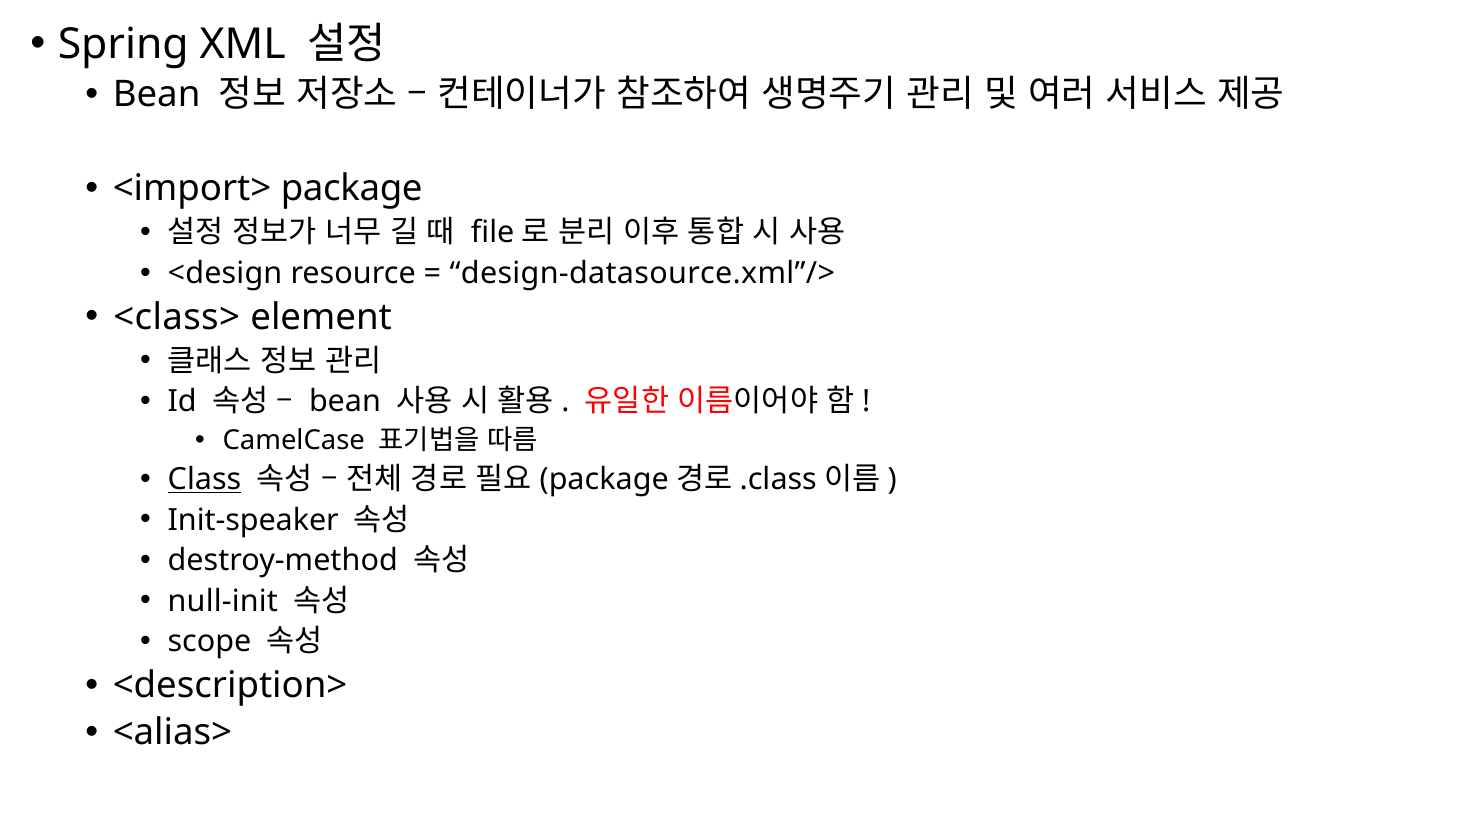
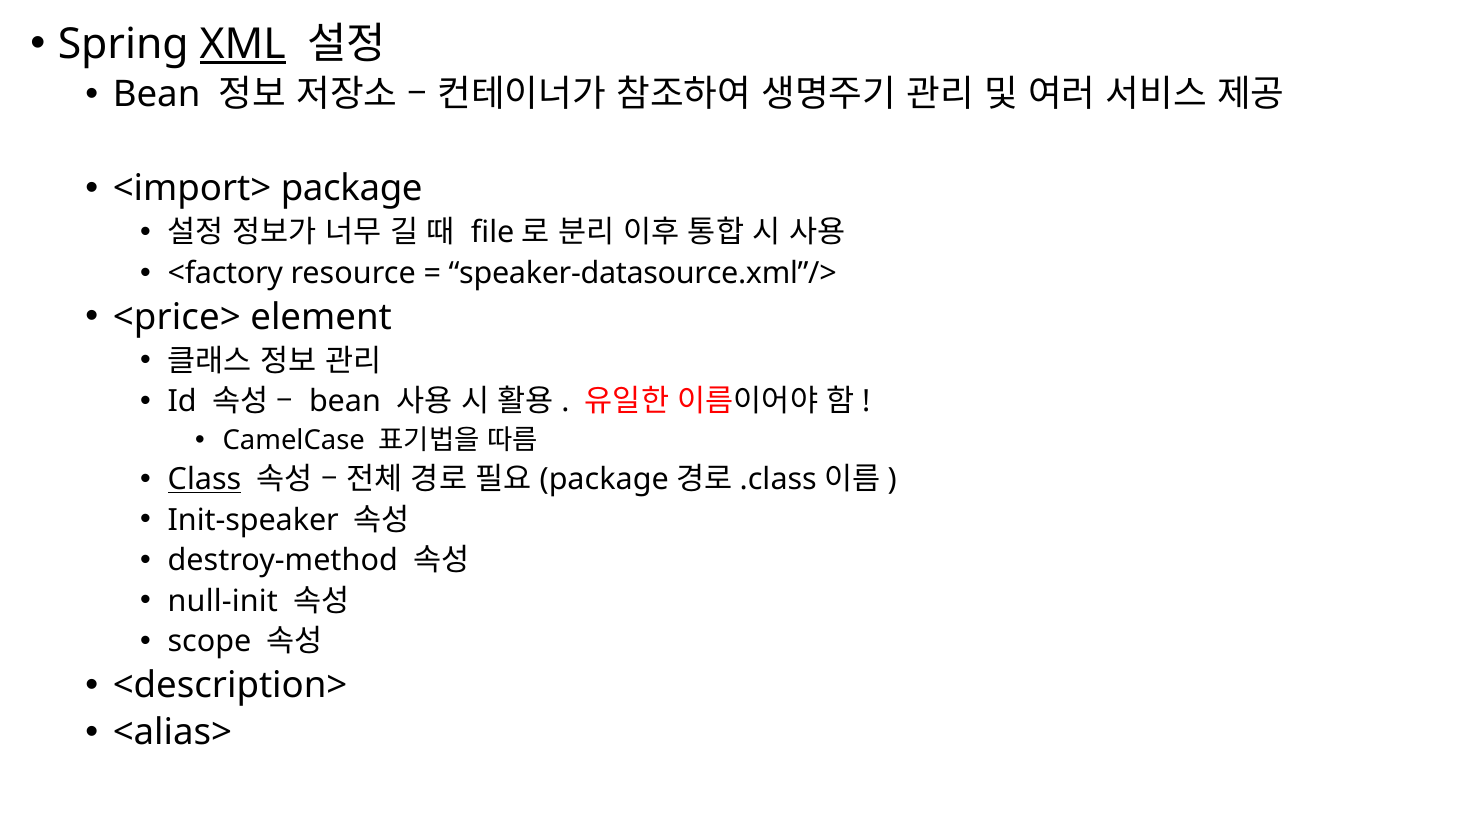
XML underline: none -> present
<design: <design -> <factory
design-datasource.xml”/>: design-datasource.xml”/> -> speaker-datasource.xml”/>
<class>: <class> -> <price>
